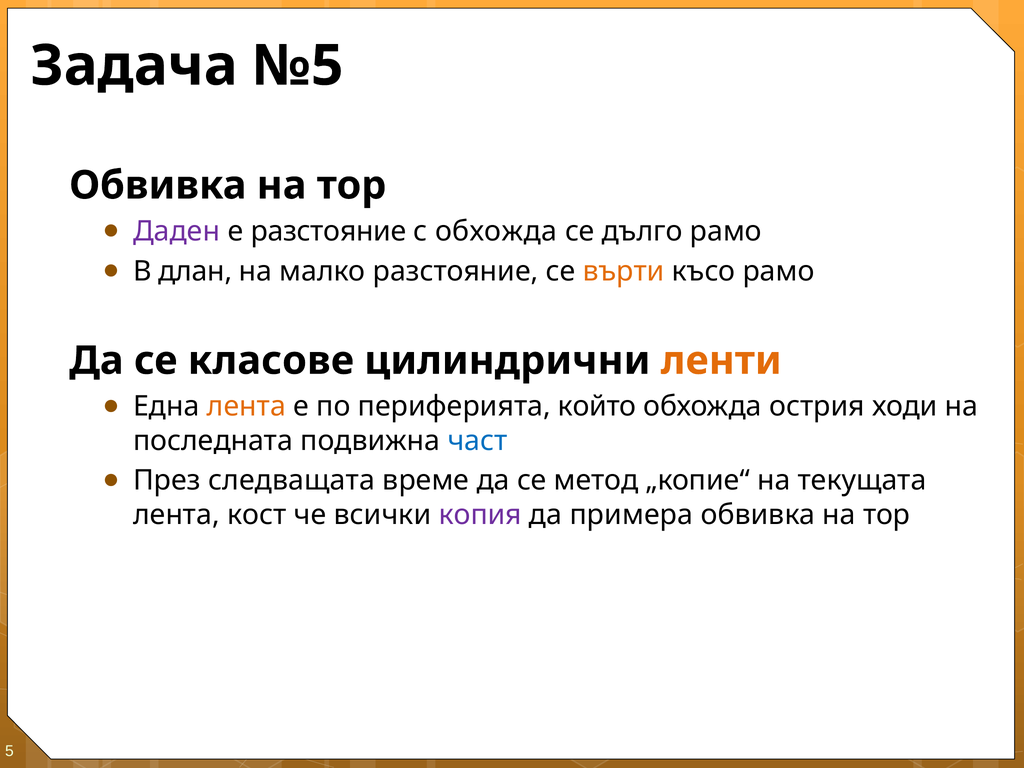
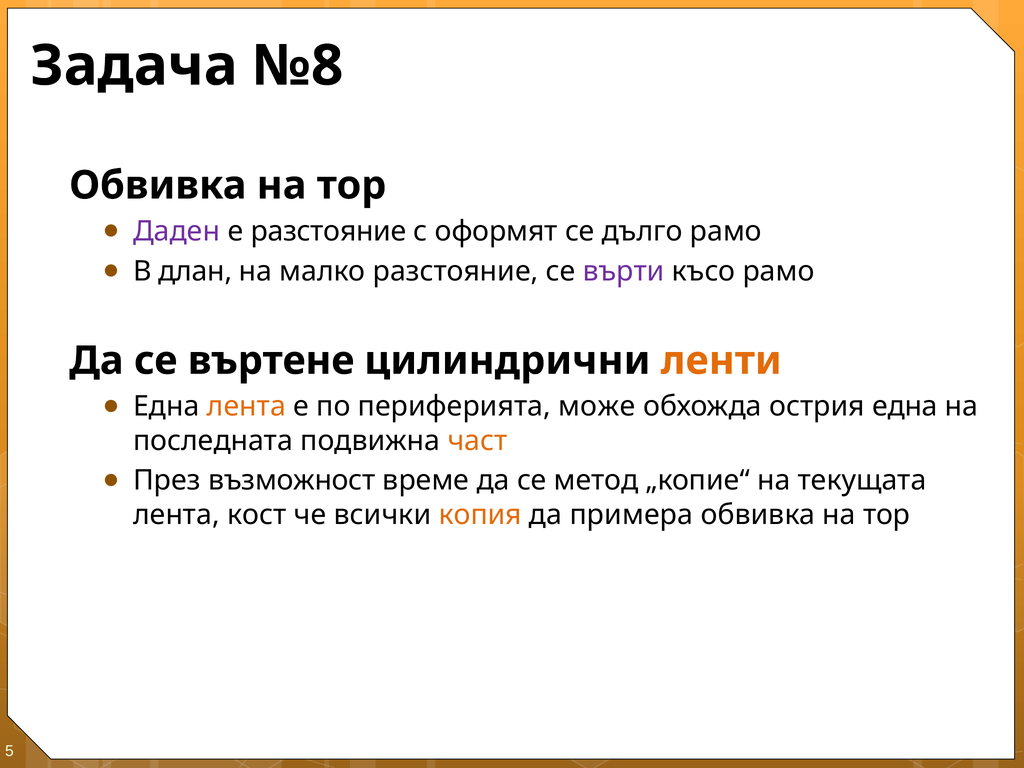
№5: №5 -> №8
с обхожда: обхожда -> оформят
върти colour: orange -> purple
класове: класове -> въртене
който: който -> може
острия ходи: ходи -> една
част colour: blue -> orange
следващата: следващата -> възможност
копия colour: purple -> orange
